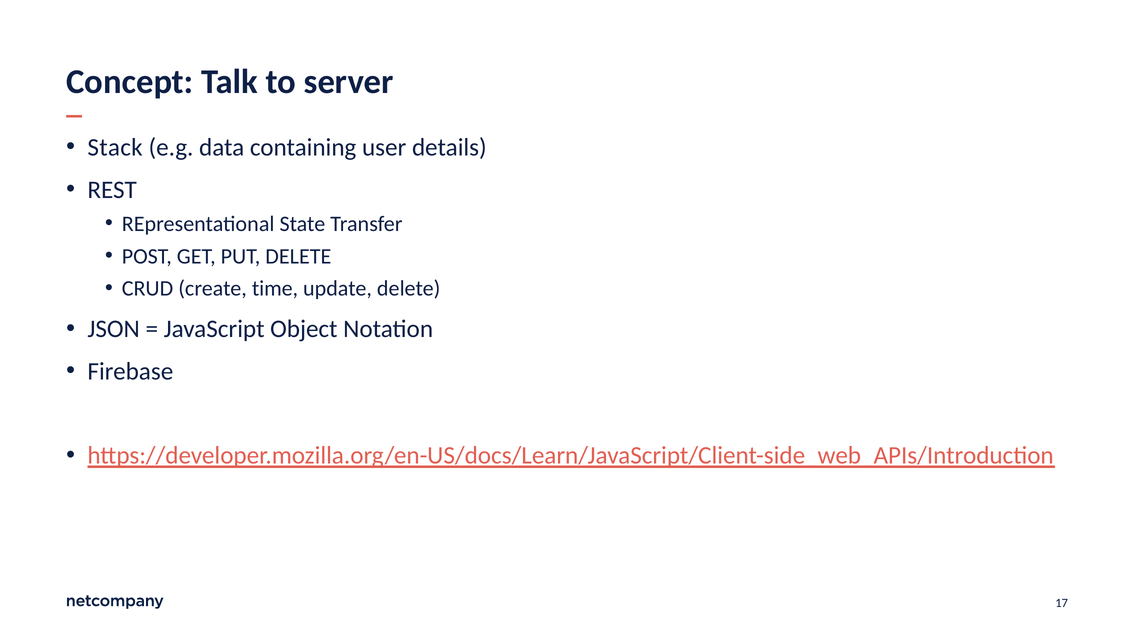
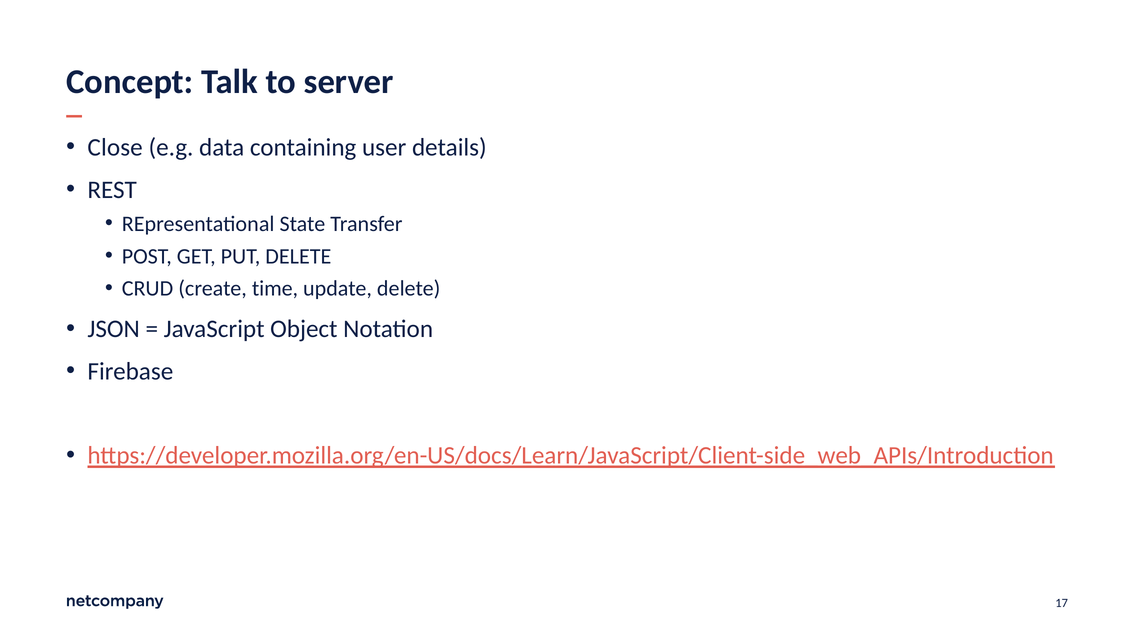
Stack: Stack -> Close
